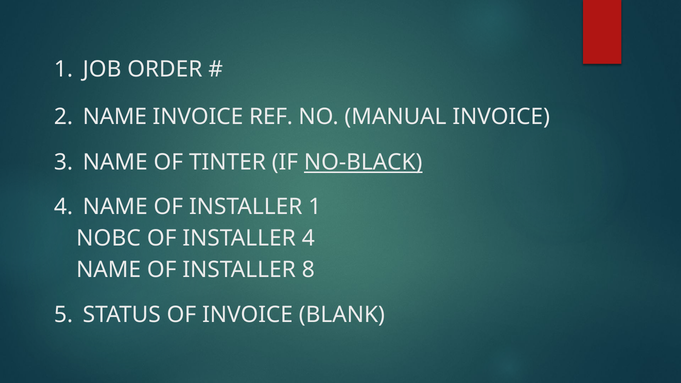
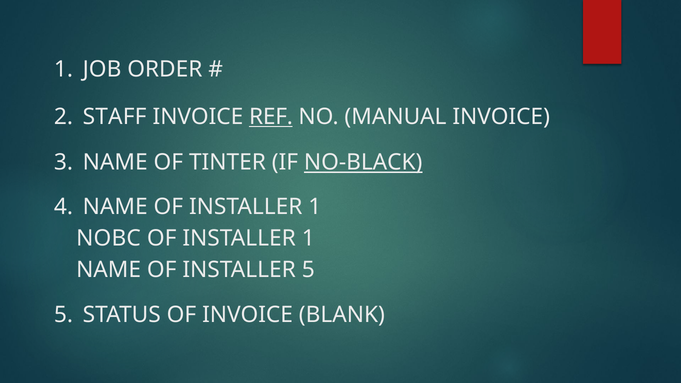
2 NAME: NAME -> STAFF
REF underline: none -> present
4 at (308, 238): 4 -> 1
INSTALLER 8: 8 -> 5
